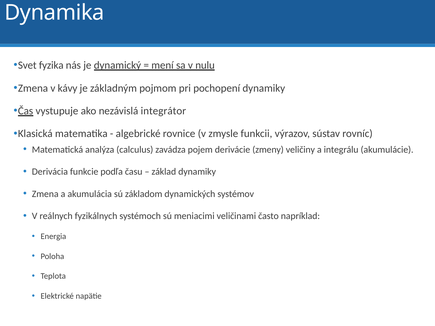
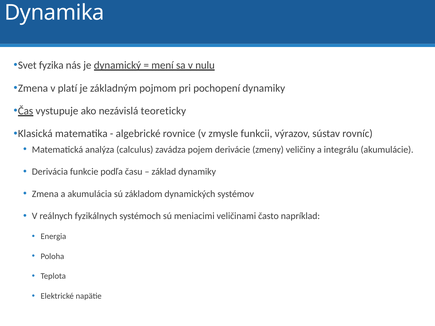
kávy: kávy -> platí
integrátor: integrátor -> teoreticky
